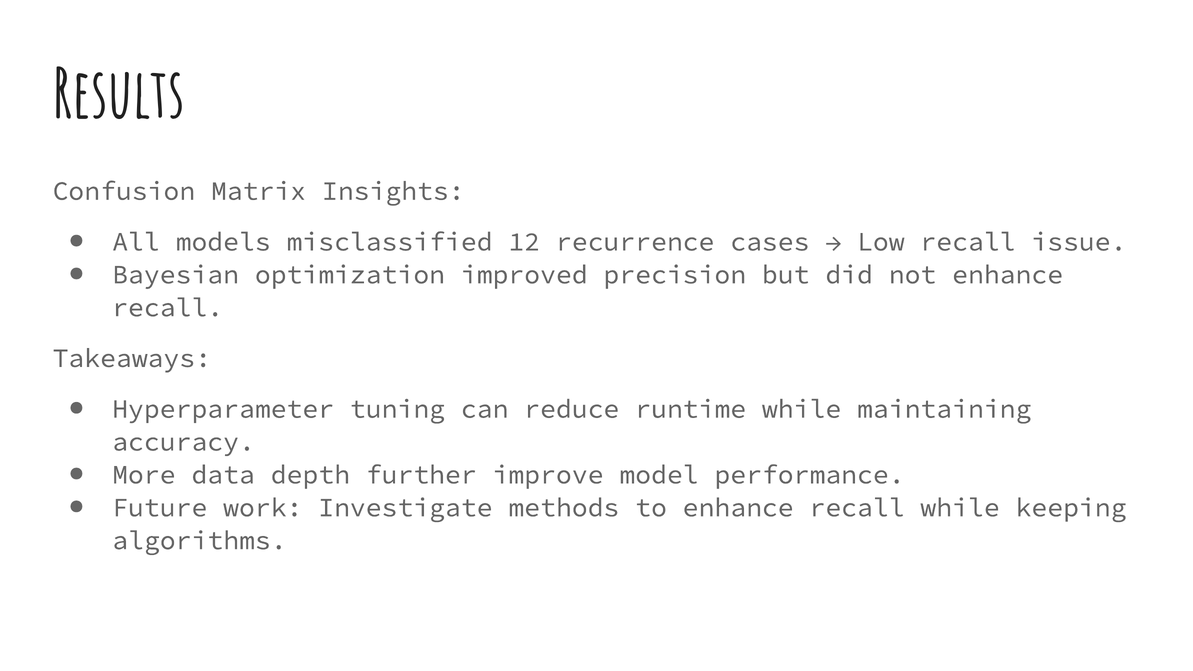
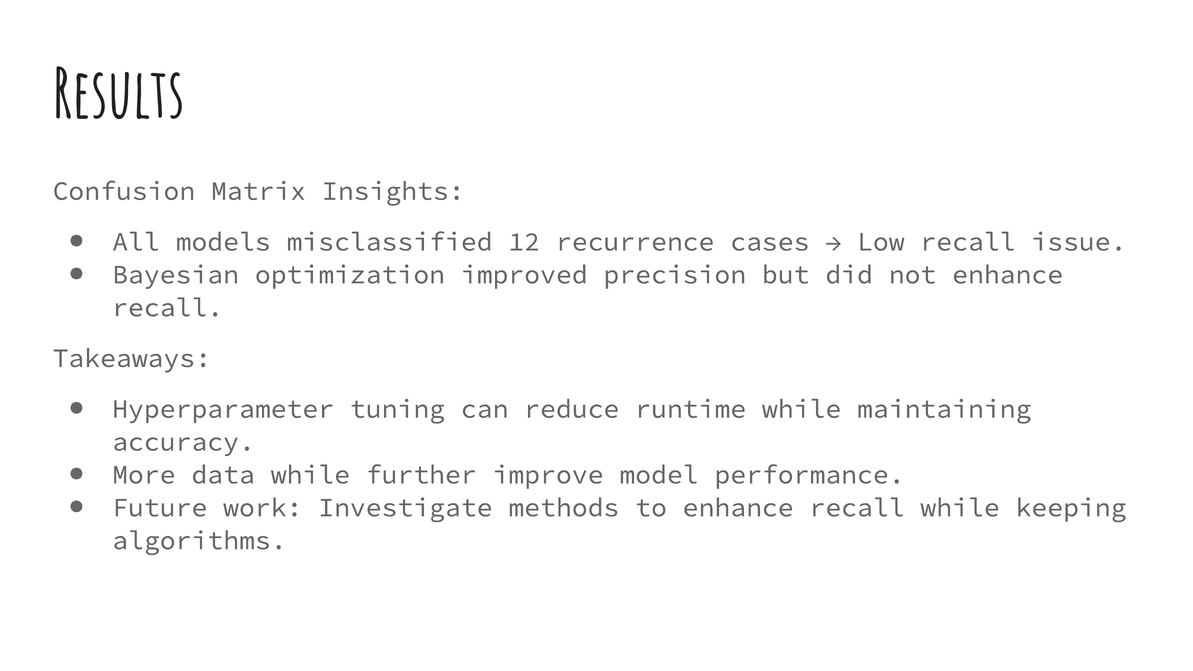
data depth: depth -> while
